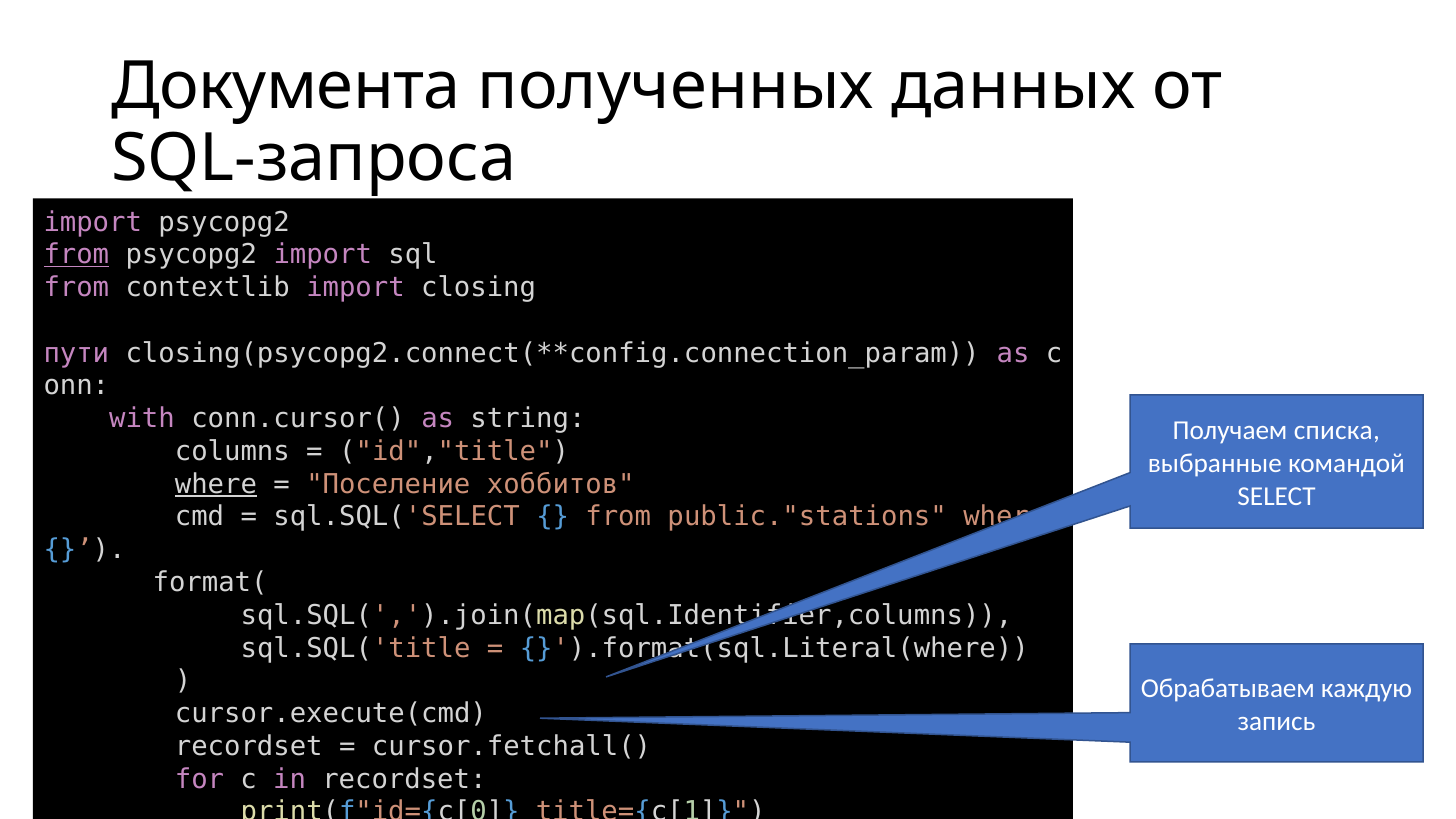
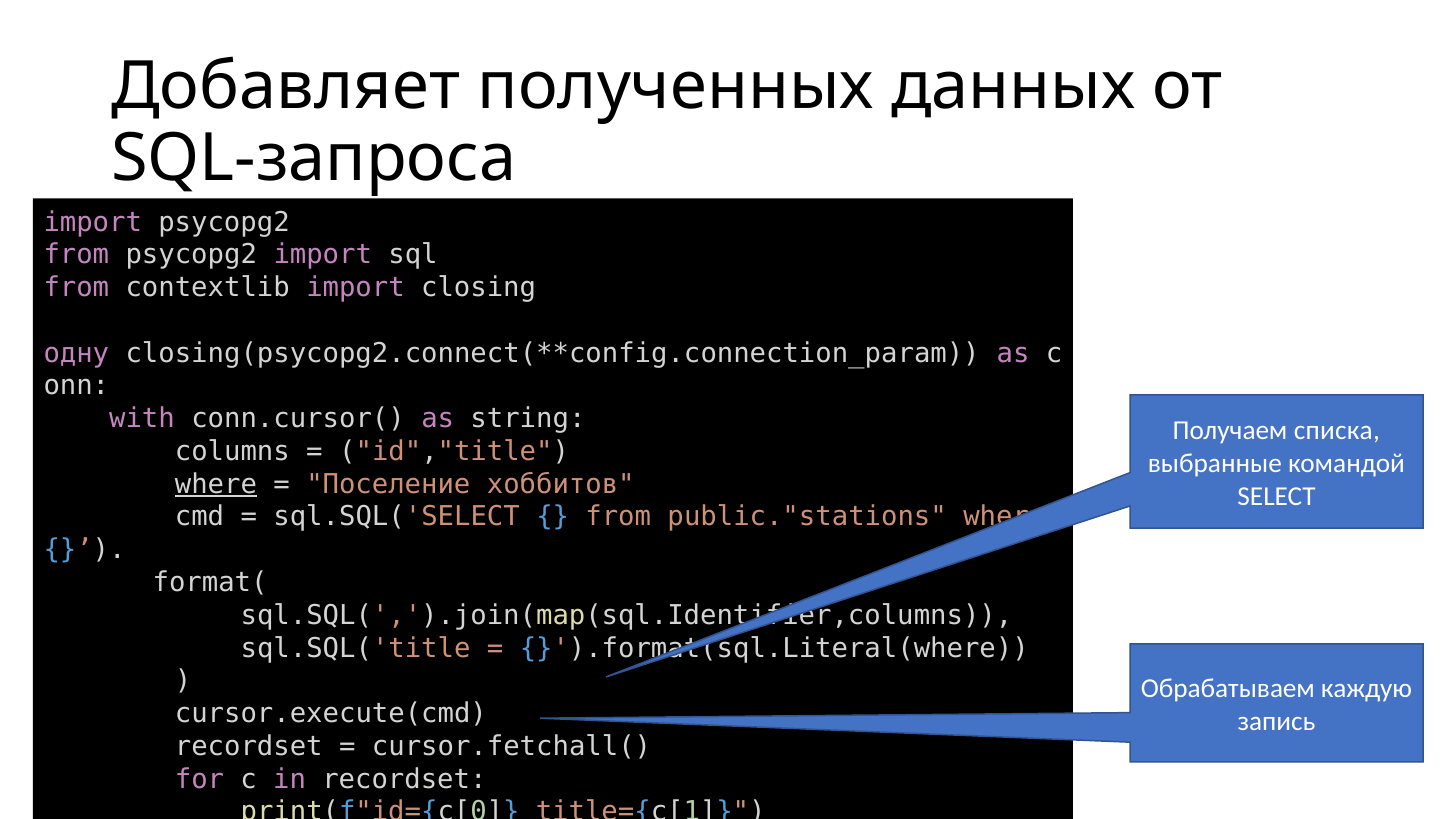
Документа: Документа -> Добавляет
from at (76, 255) underline: present -> none
пути: пути -> одну
